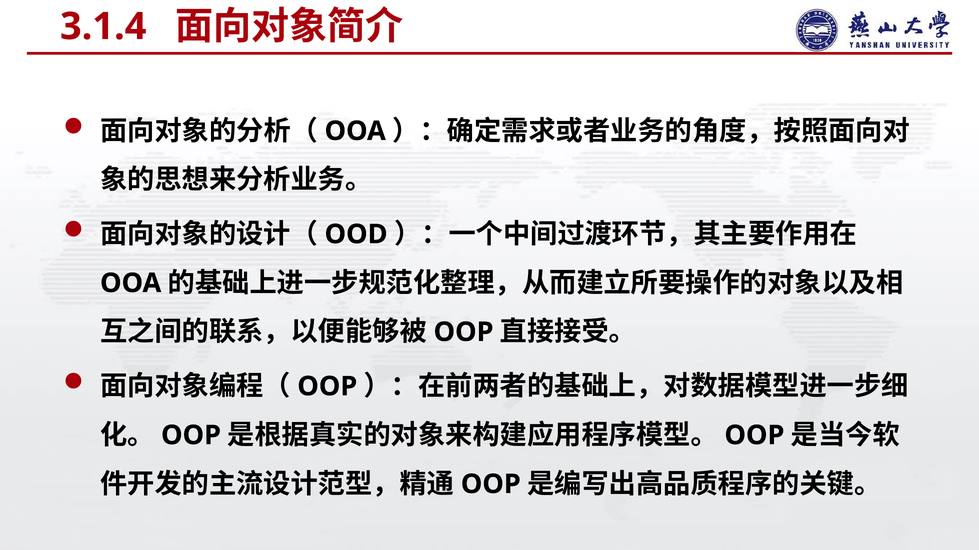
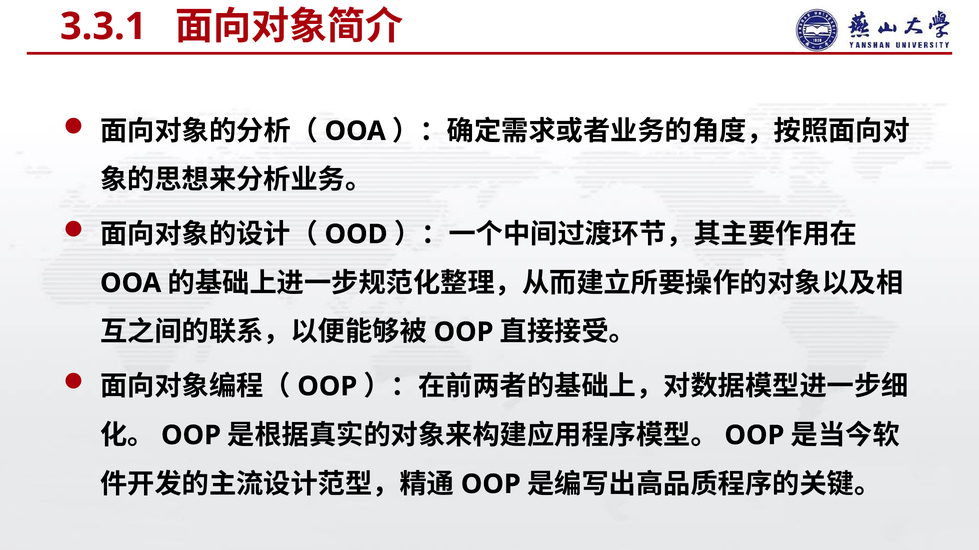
3.1.4: 3.1.4 -> 3.3.1
